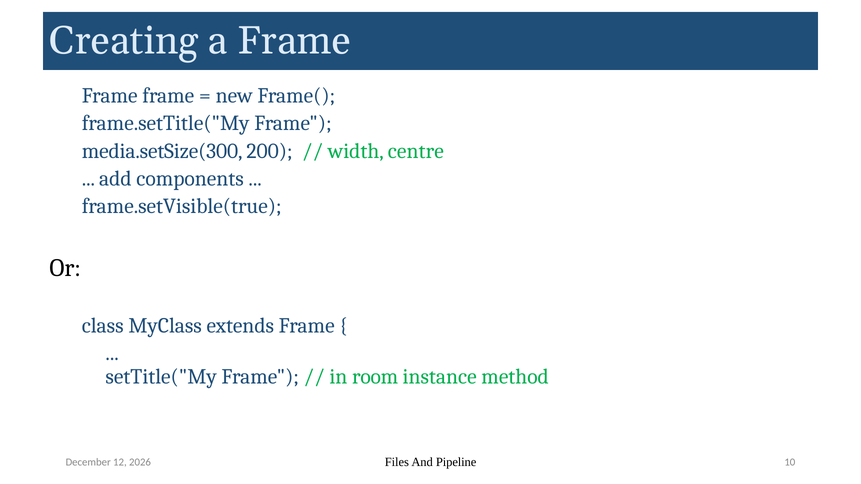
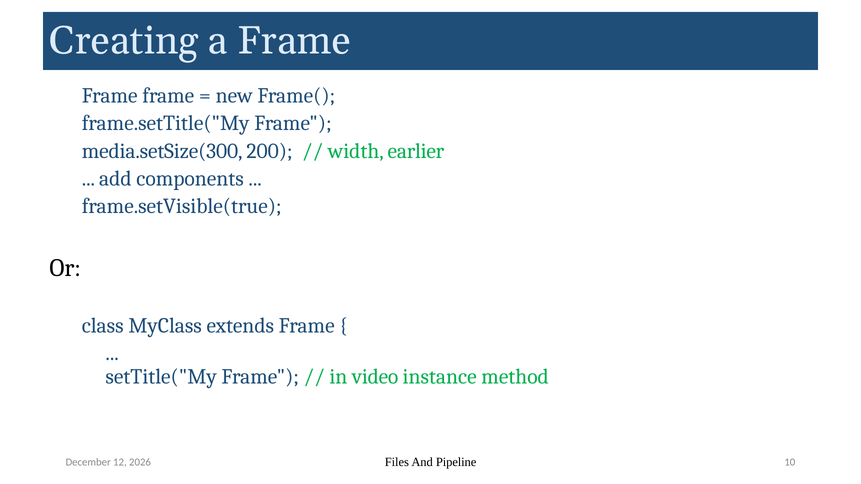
centre: centre -> earlier
room: room -> video
